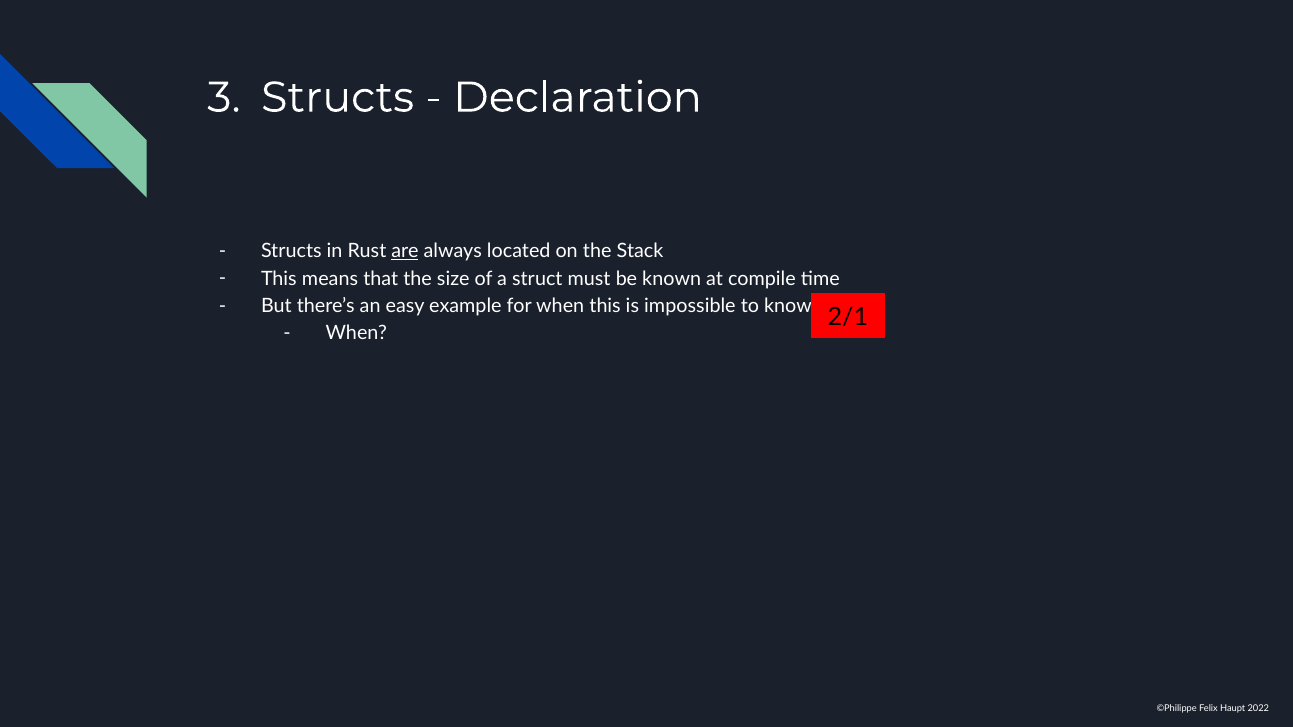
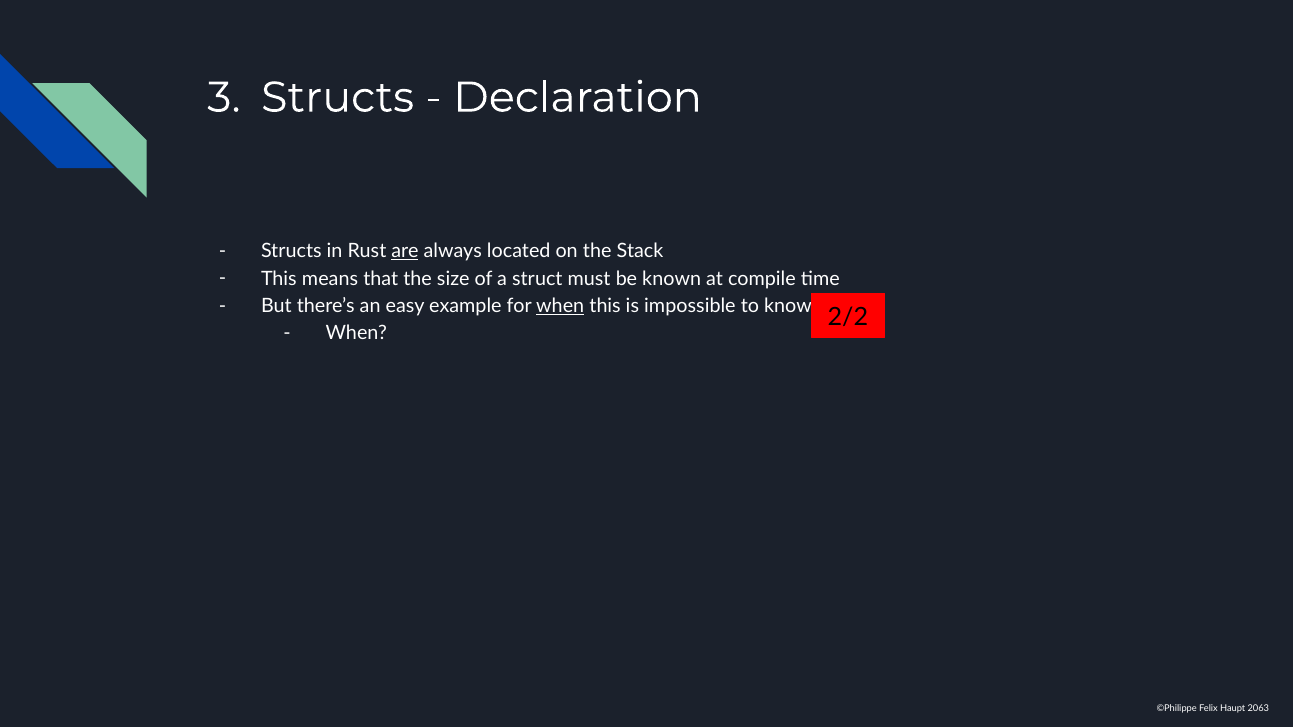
when at (560, 306) underline: none -> present
2/1: 2/1 -> 2/2
2022: 2022 -> 2063
